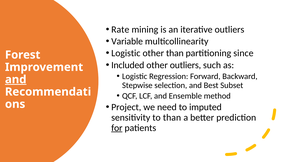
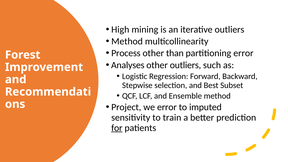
Rate: Rate -> High
Variable at (127, 41): Variable -> Method
Logistic at (126, 53): Logistic -> Process
partitioning since: since -> error
Included: Included -> Analyses
and at (16, 79) underline: present -> none
we need: need -> error
to than: than -> train
